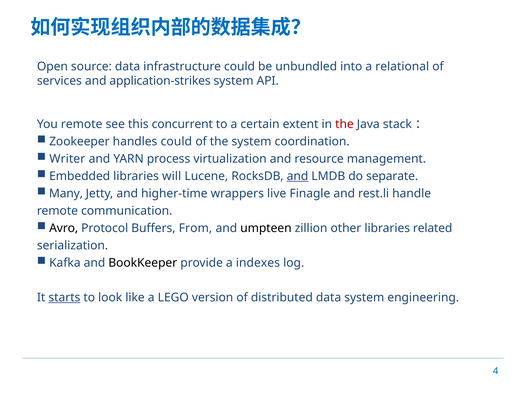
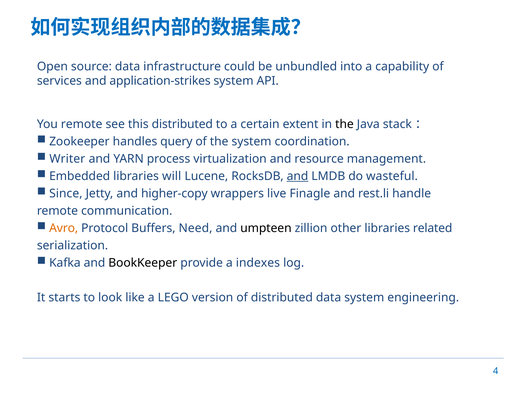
relational: relational -> capability
this concurrent: concurrent -> distributed
the at (344, 124) colour: red -> black
handles could: could -> query
separate: separate -> wasteful
Many: Many -> Since
higher-time: higher-time -> higher-copy
Avro colour: black -> orange
From: From -> Need
starts underline: present -> none
